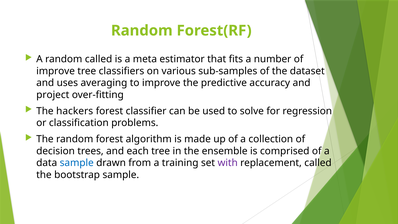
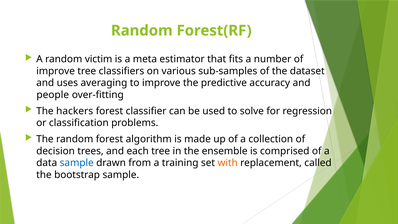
random called: called -> victim
project: project -> people
with colour: purple -> orange
